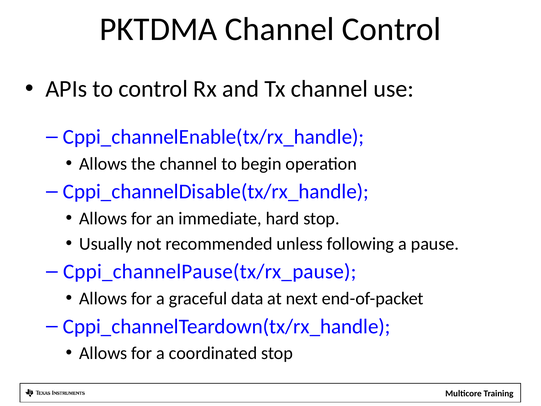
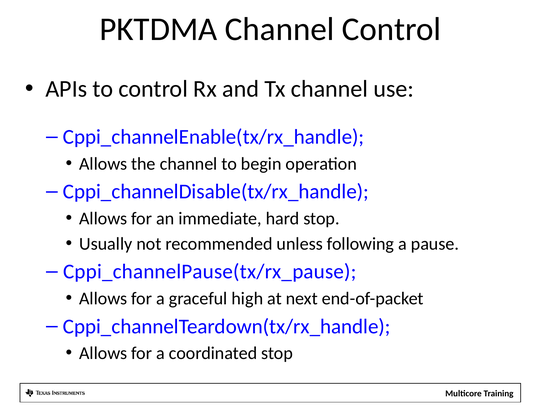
data: data -> high
